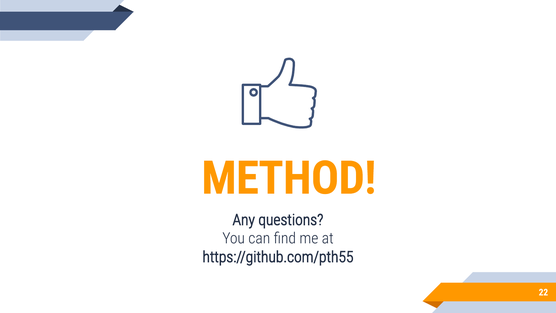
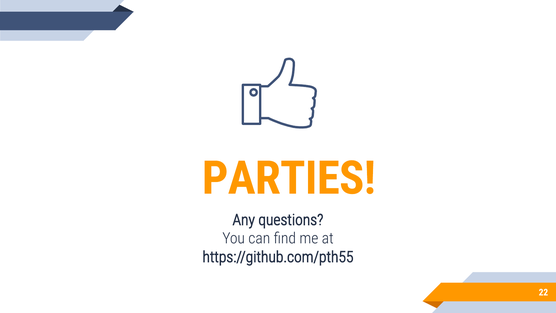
METHOD: METHOD -> PARTIES
